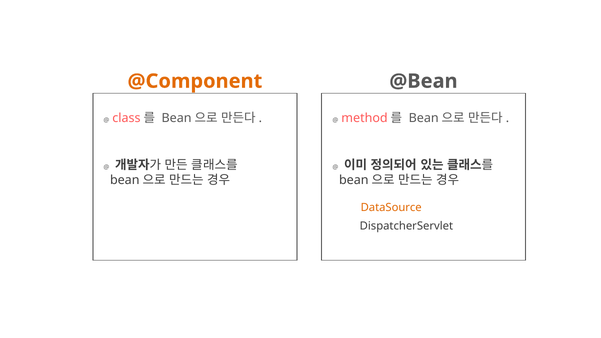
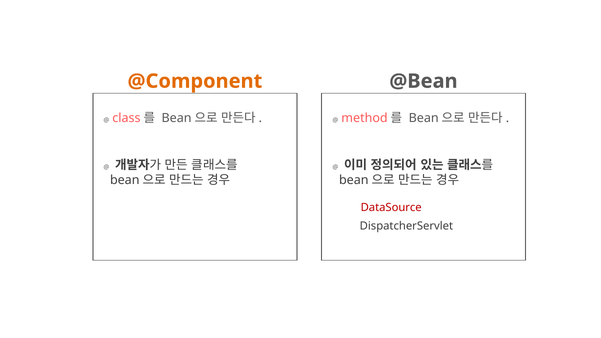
DataSource colour: orange -> red
